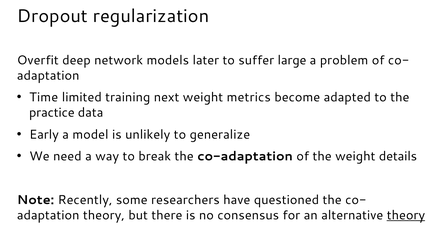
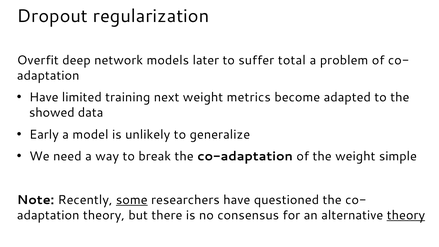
large: large -> total
Time at (44, 97): Time -> Have
practice: practice -> showed
details: details -> simple
some underline: none -> present
